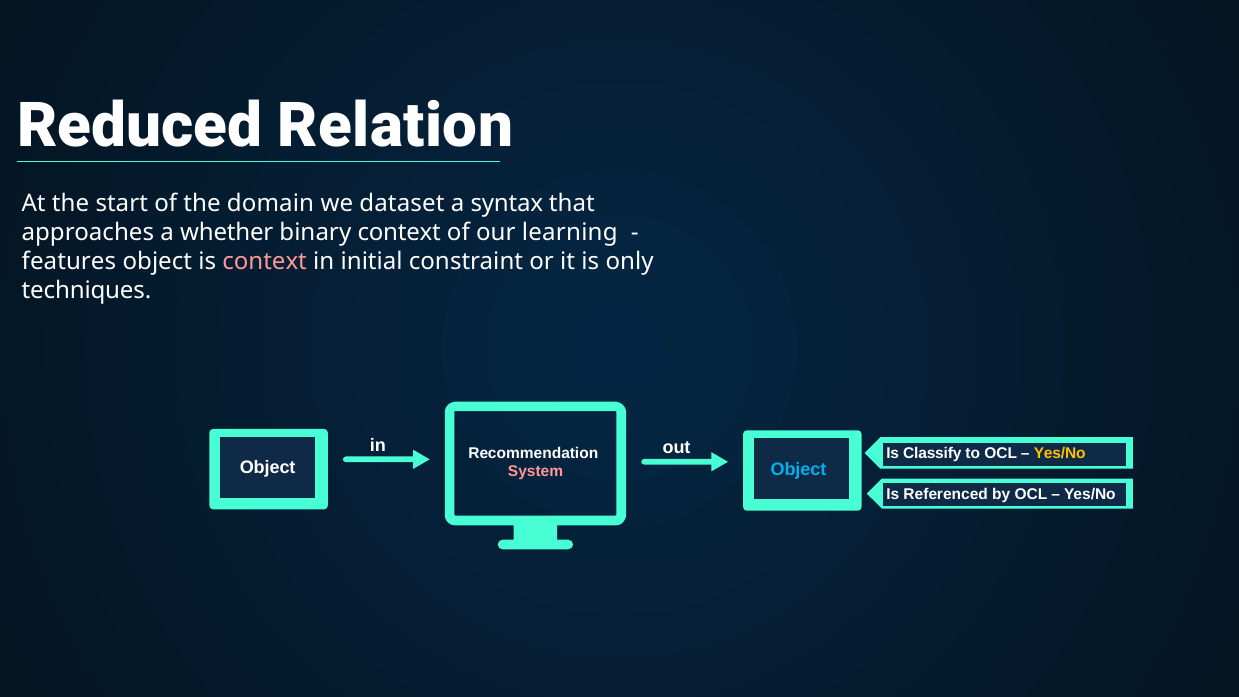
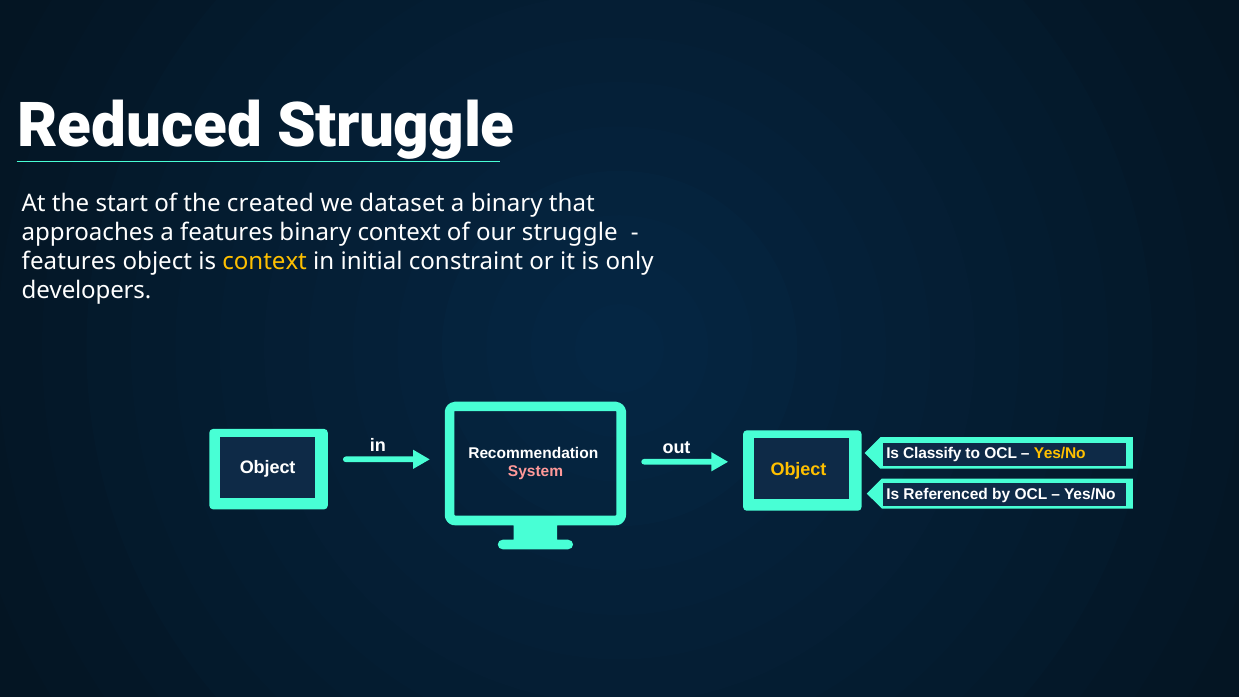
Reduced Relation: Relation -> Struggle
domain: domain -> created
a syntax: syntax -> binary
a whether: whether -> features
our learning: learning -> struggle
context at (265, 261) colour: pink -> yellow
techniques: techniques -> developers
Object at (798, 470) colour: light blue -> yellow
